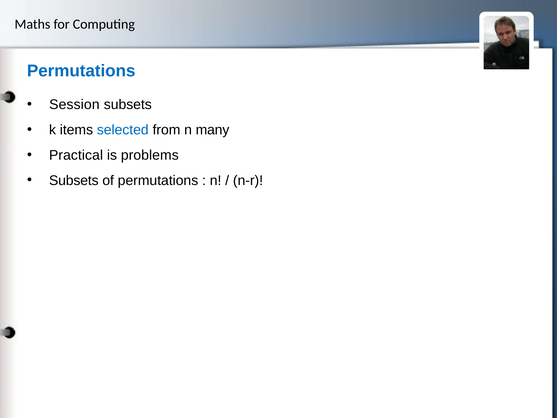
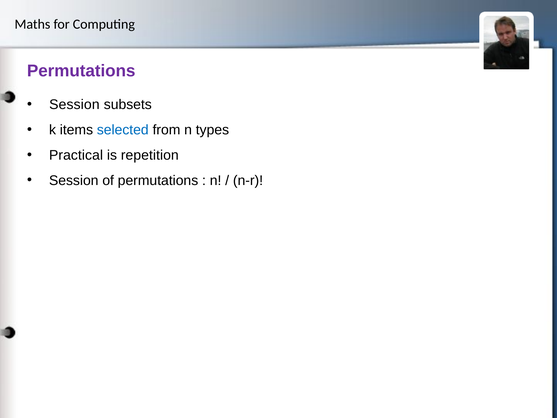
Permutations at (81, 71) colour: blue -> purple
many: many -> types
problems: problems -> repetition
Subsets at (74, 180): Subsets -> Session
